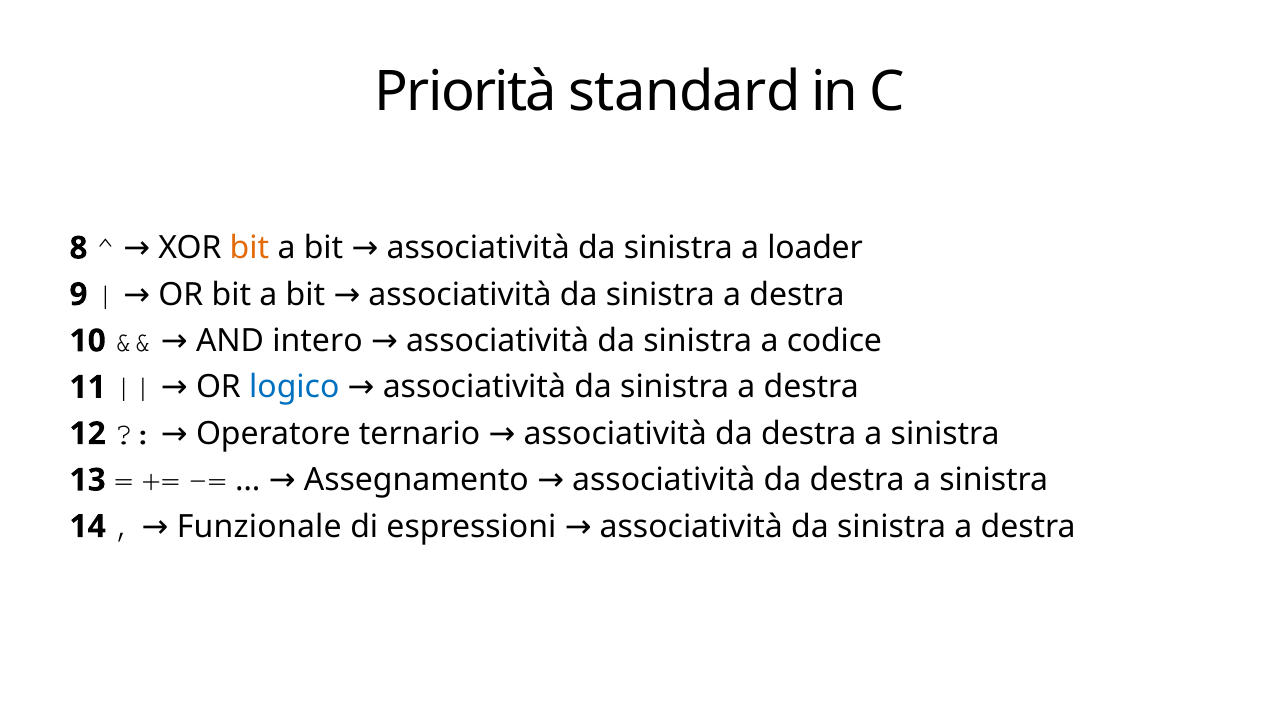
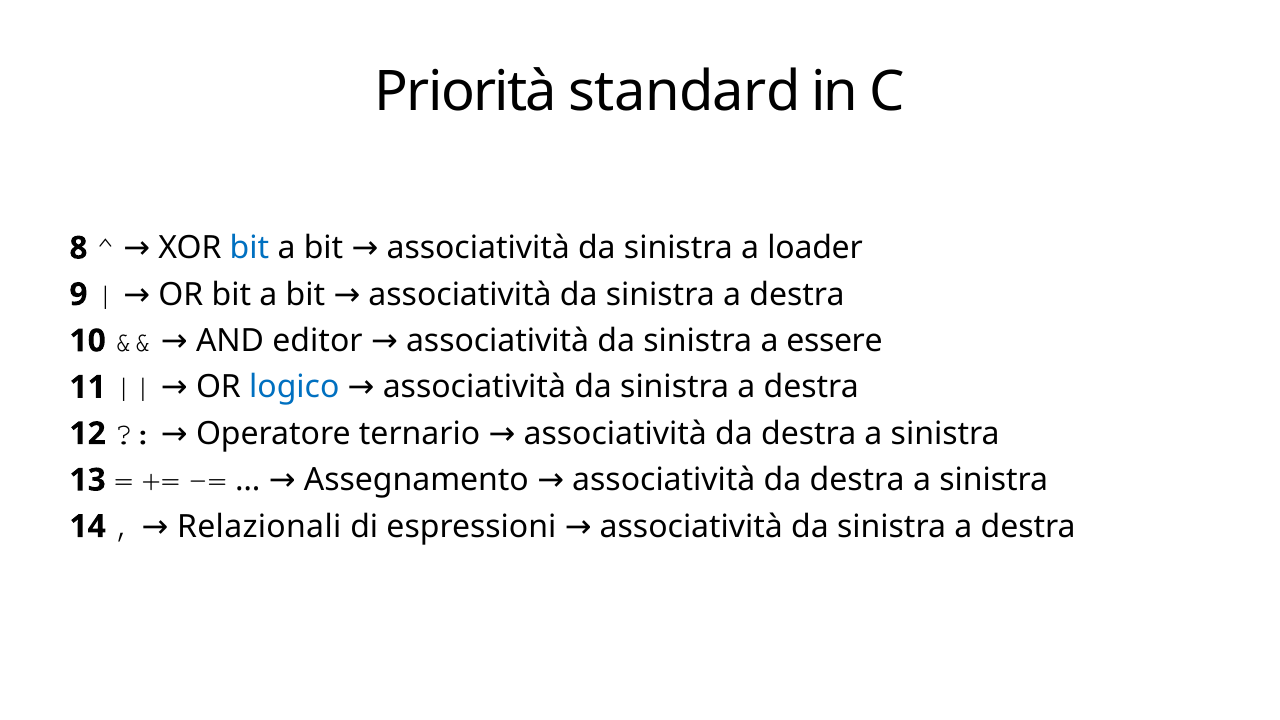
bit at (249, 248) colour: orange -> blue
intero: intero -> editor
codice: codice -> essere
Funzionale: Funzionale -> Relazionali
